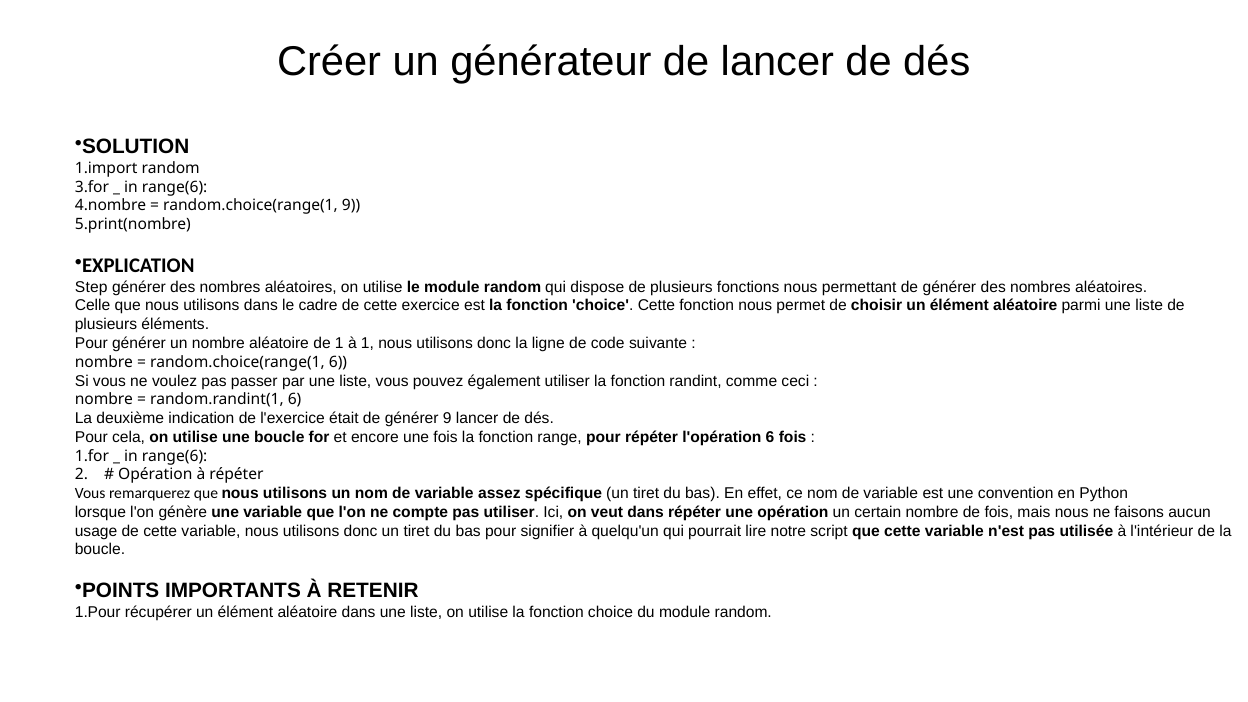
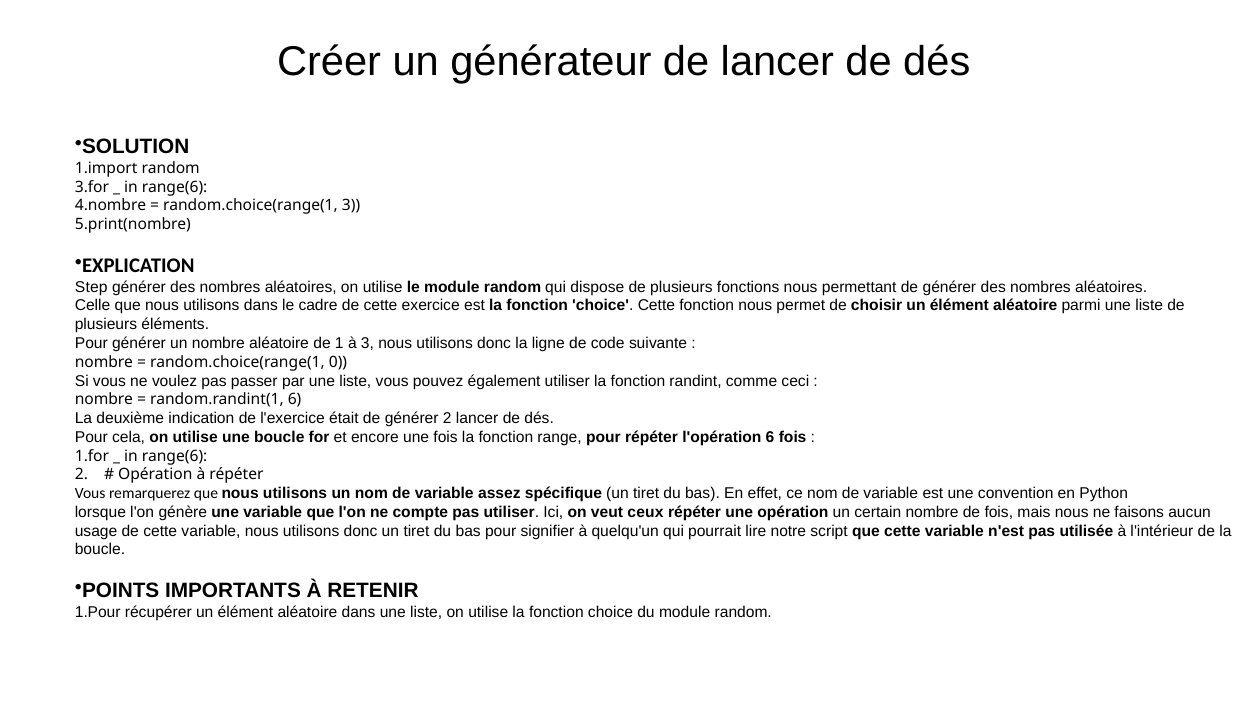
random.choice(range(1 9: 9 -> 3
à 1: 1 -> 3
random.choice(range(1 6: 6 -> 0
générer 9: 9 -> 2
veut dans: dans -> ceux
